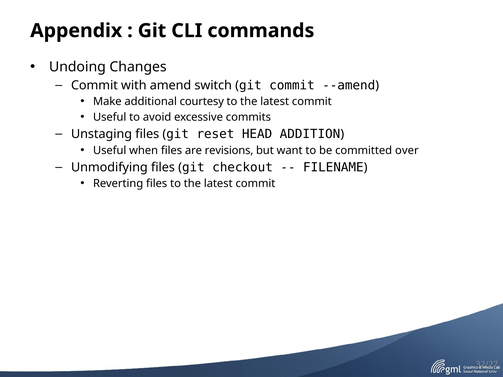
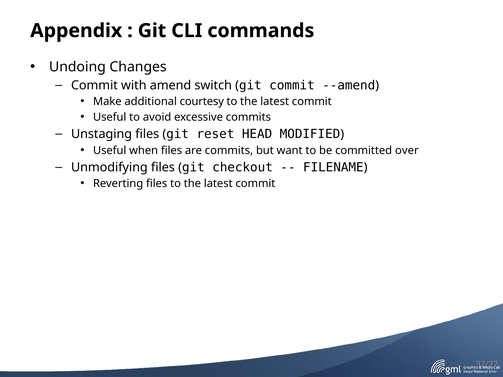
ADDITION: ADDITION -> MODIFIED
are revisions: revisions -> commits
